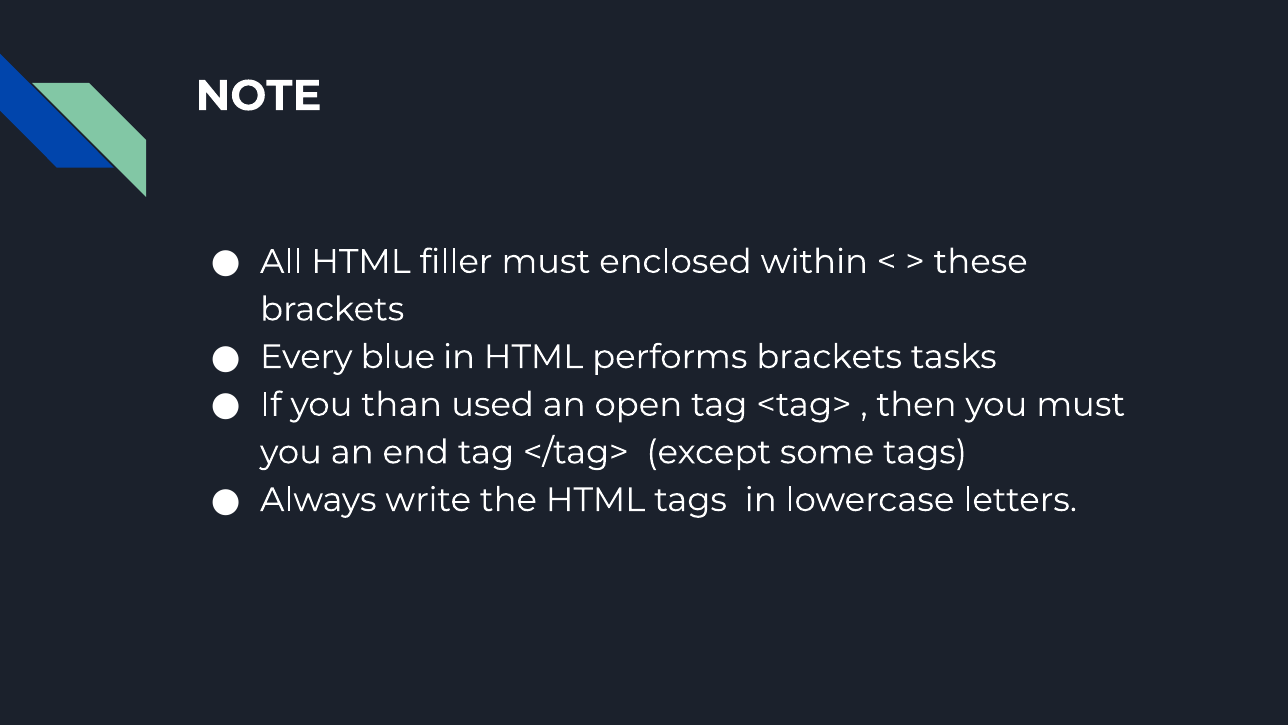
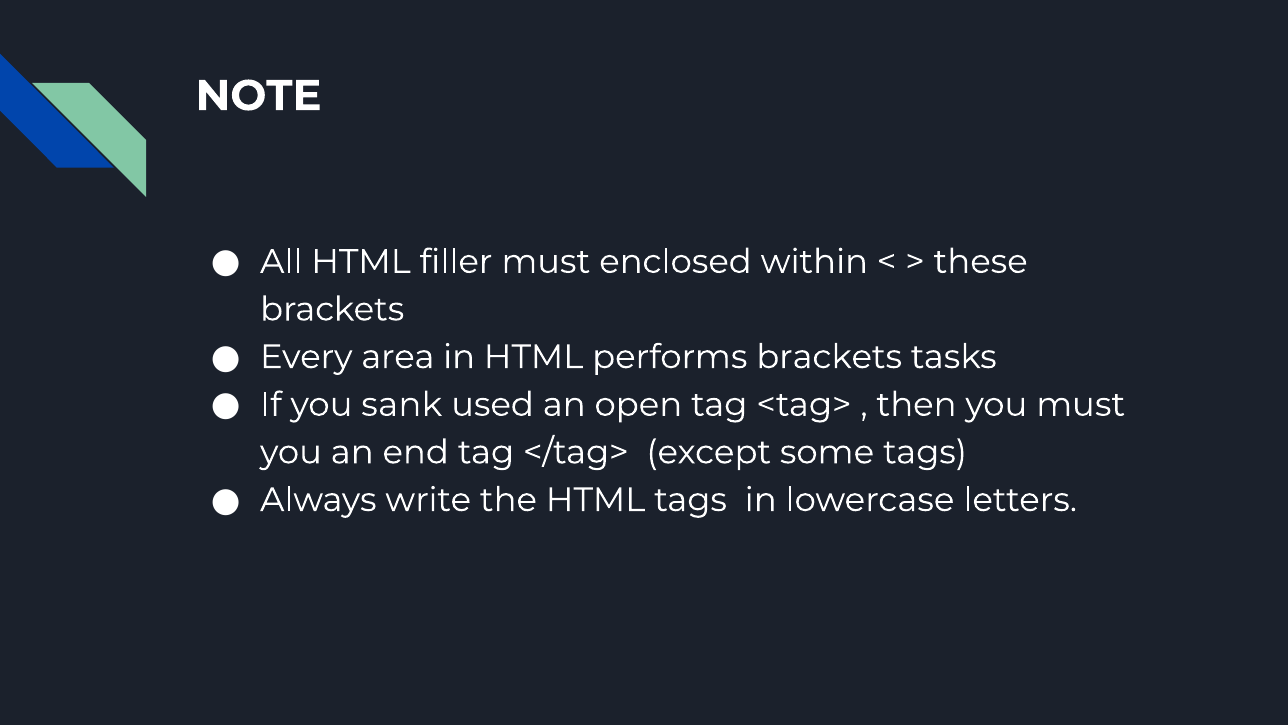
blue: blue -> area
than: than -> sank
